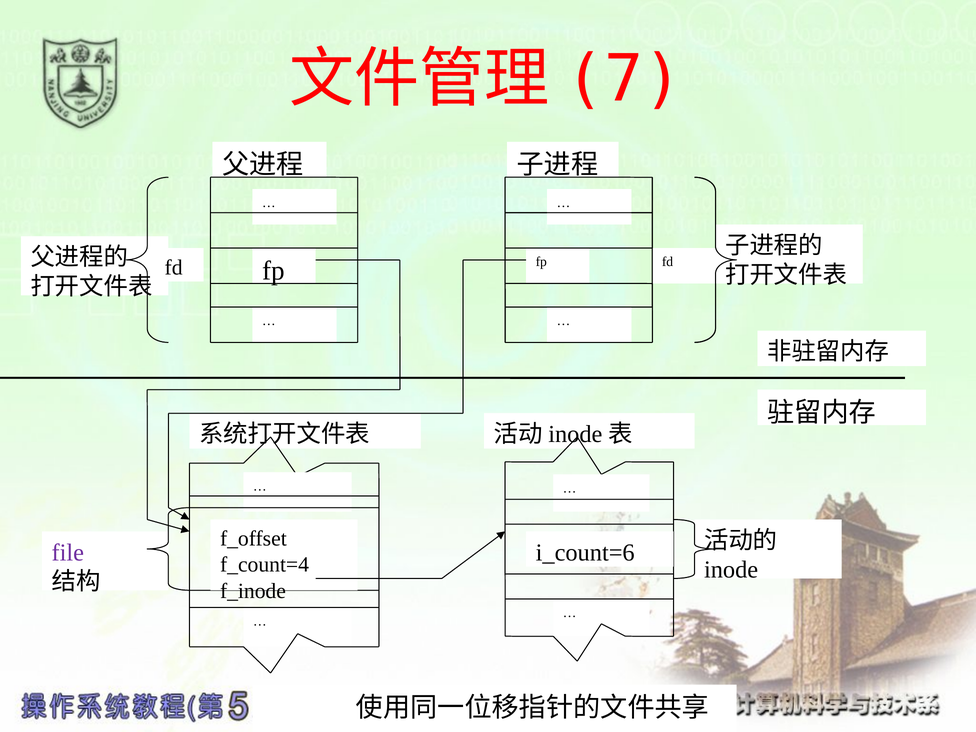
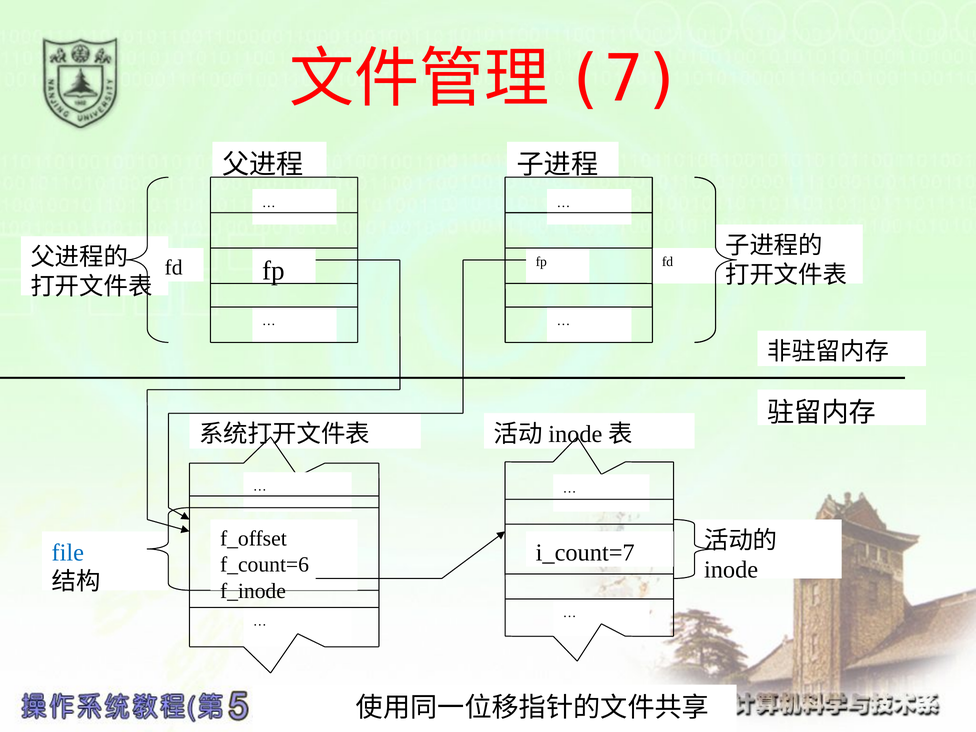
file colour: purple -> blue
i_count=6: i_count=6 -> i_count=7
f_count=4: f_count=4 -> f_count=6
